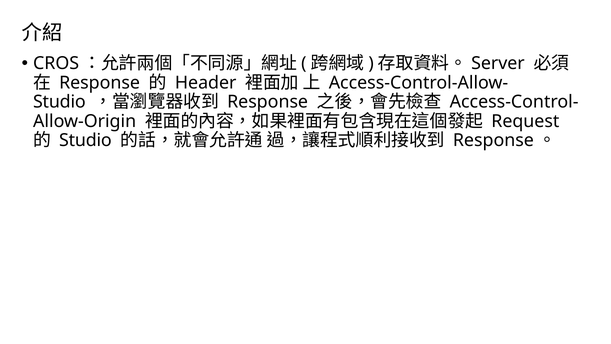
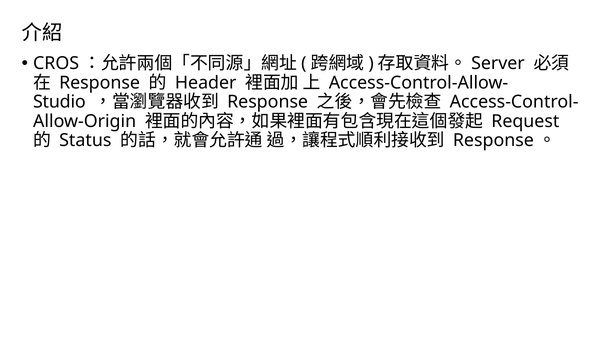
Studio at (85, 140): Studio -> Status
